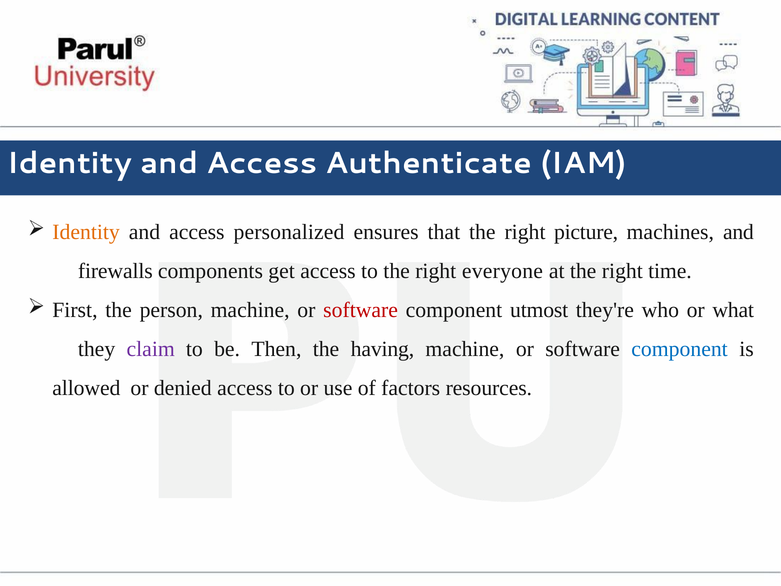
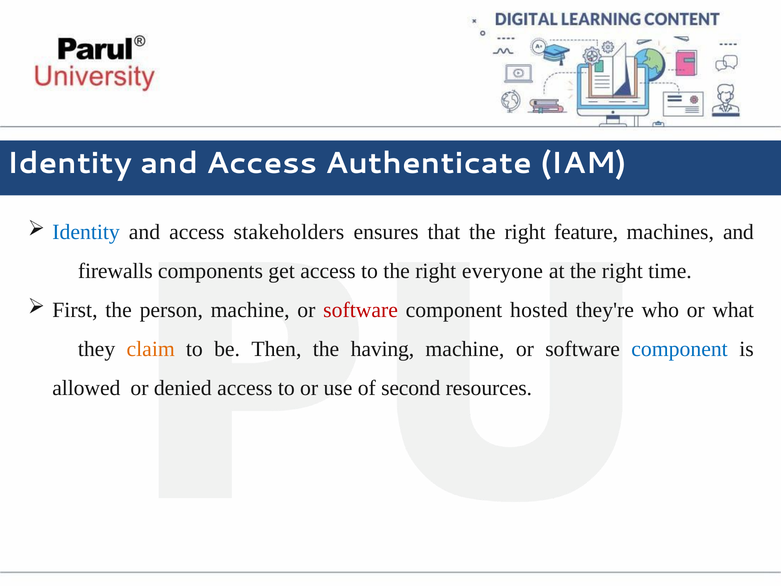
Identity at (86, 232) colour: orange -> blue
personalized: personalized -> stakeholders
picture: picture -> feature
utmost: utmost -> hosted
claim colour: purple -> orange
factors: factors -> second
